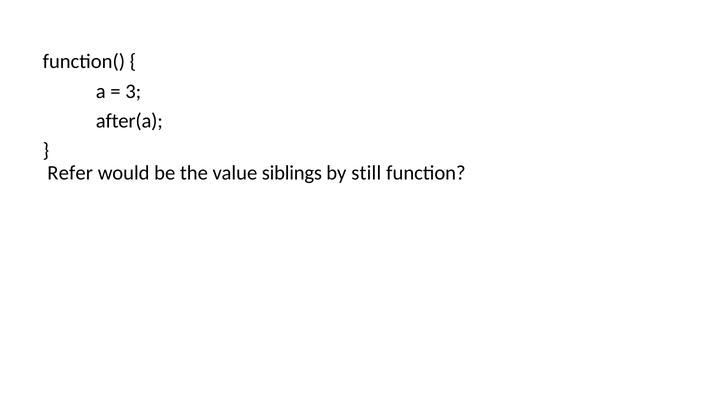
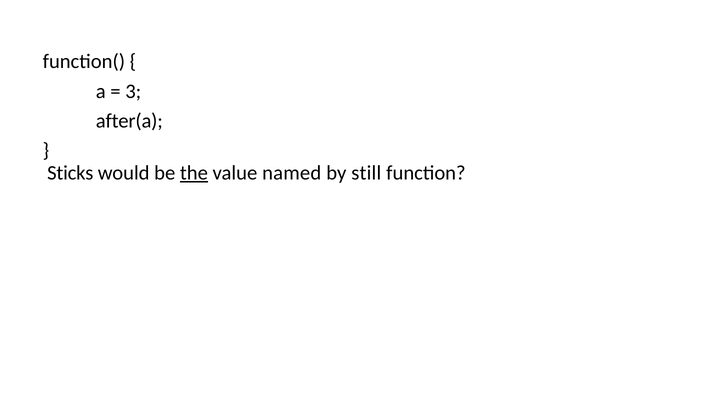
Refer: Refer -> Sticks
the underline: none -> present
siblings: siblings -> named
